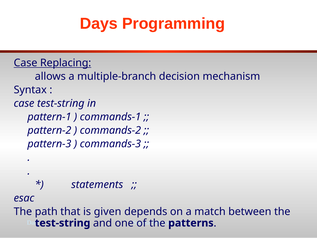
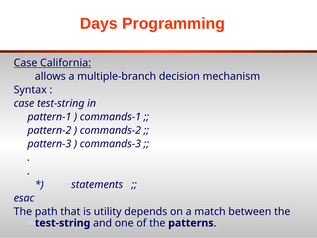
Replacing: Replacing -> California
given: given -> utility
